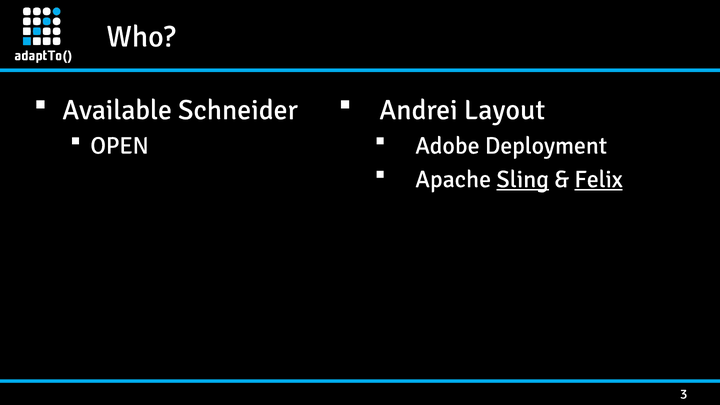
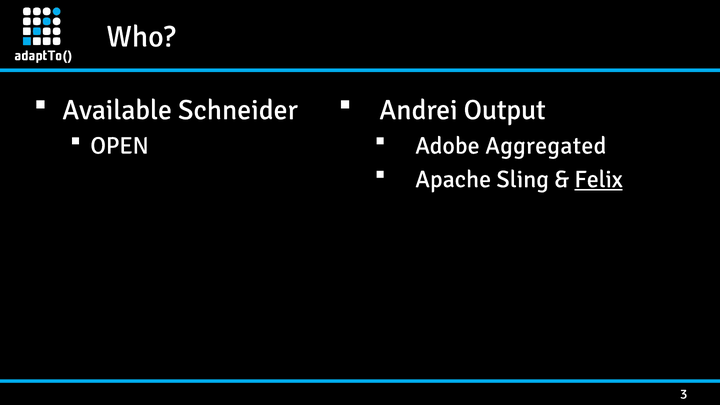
Layout: Layout -> Output
Deployment: Deployment -> Aggregated
Sling underline: present -> none
